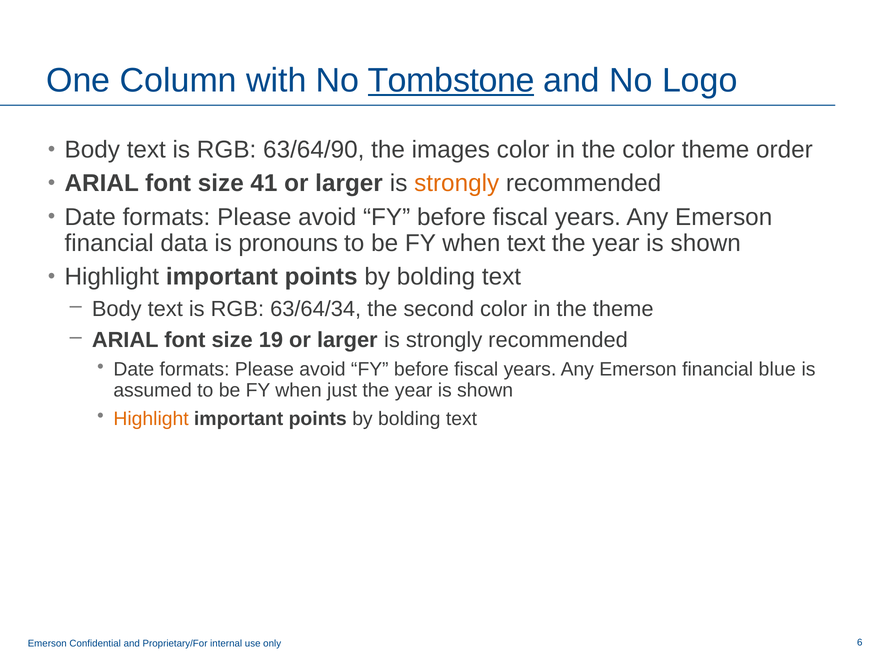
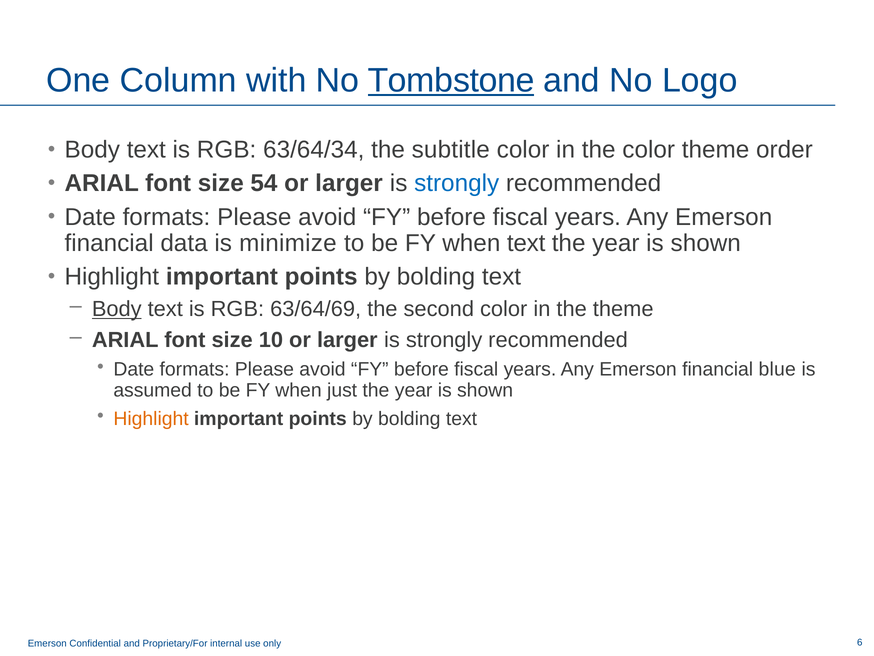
63/64/90: 63/64/90 -> 63/64/34
images: images -> subtitle
41: 41 -> 54
strongly at (457, 183) colour: orange -> blue
pronouns: pronouns -> minimize
Body at (117, 309) underline: none -> present
63/64/34: 63/64/34 -> 63/64/69
19: 19 -> 10
